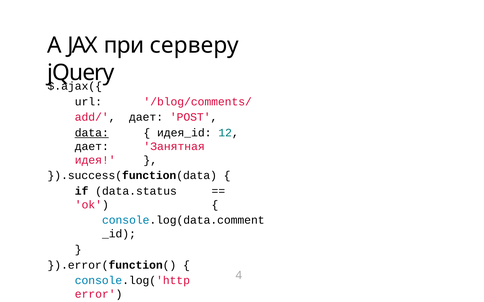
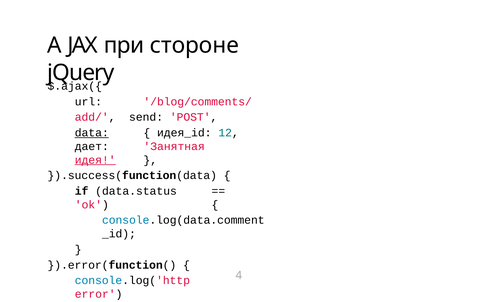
серверу: серверу -> стороне
дает at (146, 117): дает -> send
идея underline: none -> present
